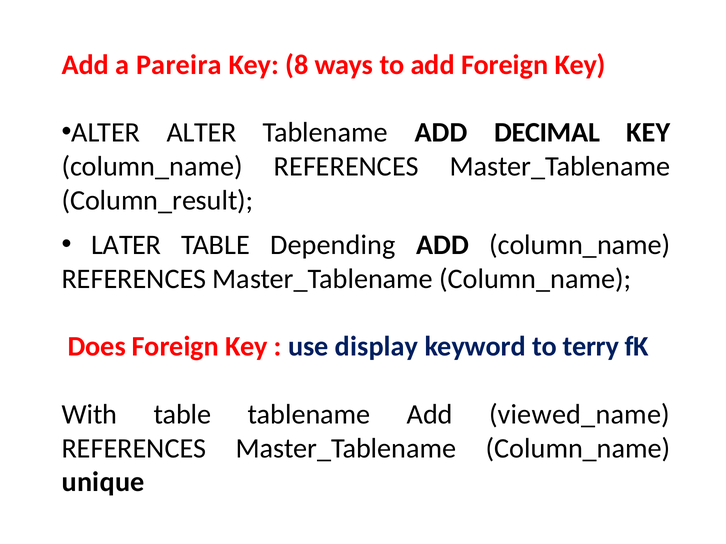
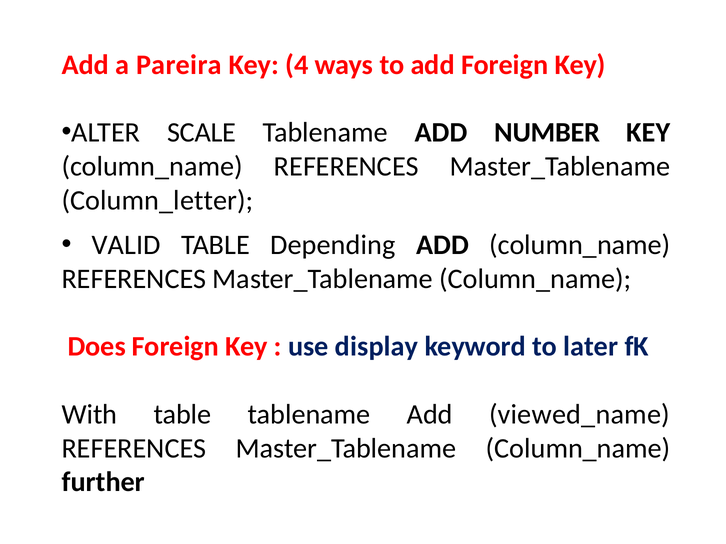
8: 8 -> 4
ALTER ALTER: ALTER -> SCALE
DECIMAL: DECIMAL -> NUMBER
Column_result: Column_result -> Column_letter
LATER: LATER -> VALID
terry: terry -> later
unique: unique -> further
